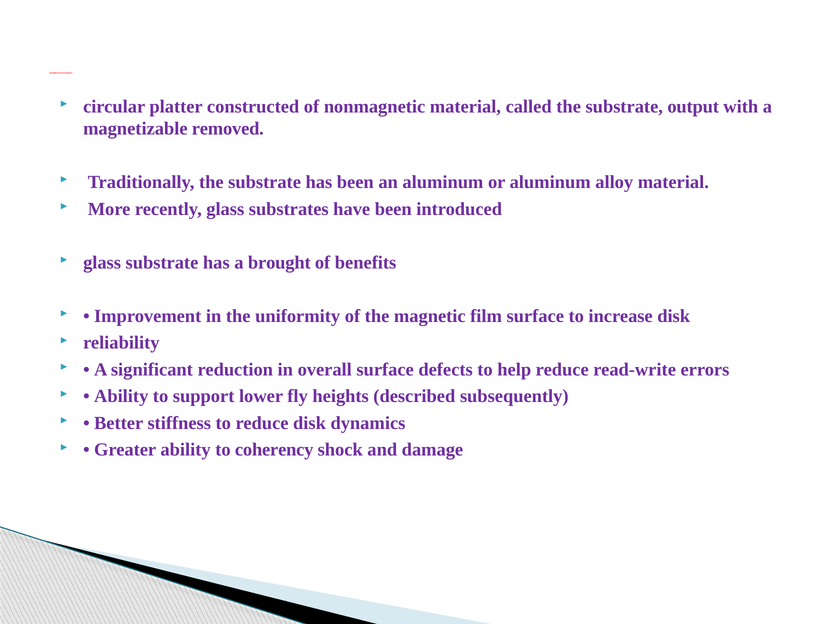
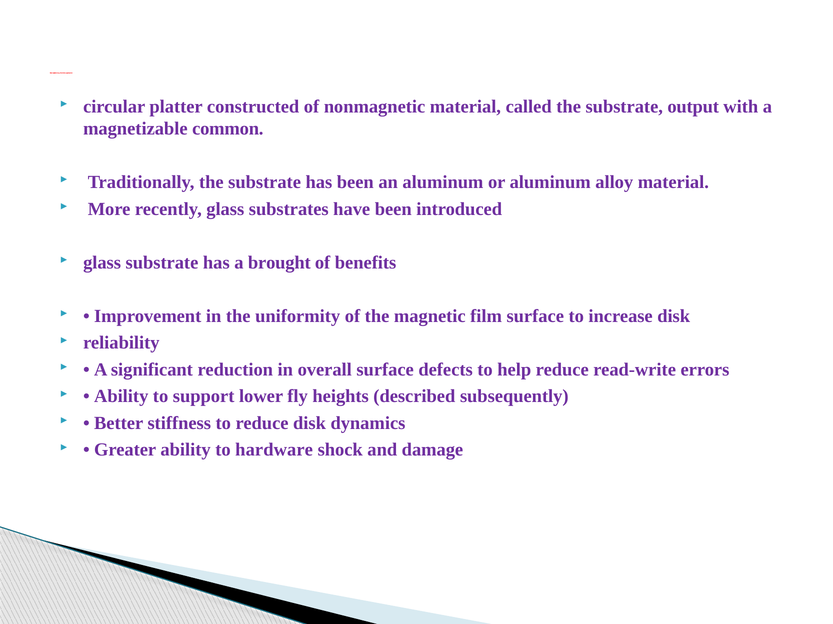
removed: removed -> common
coherency: coherency -> hardware
